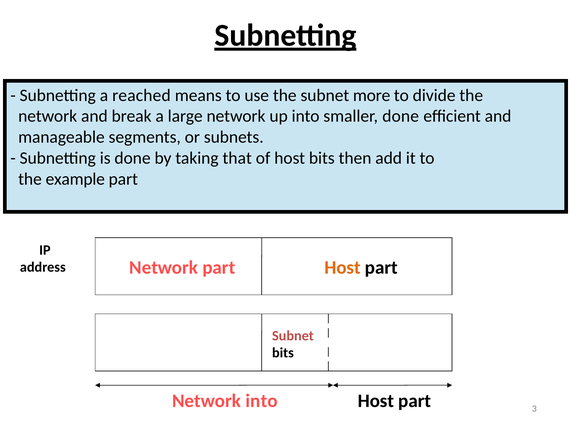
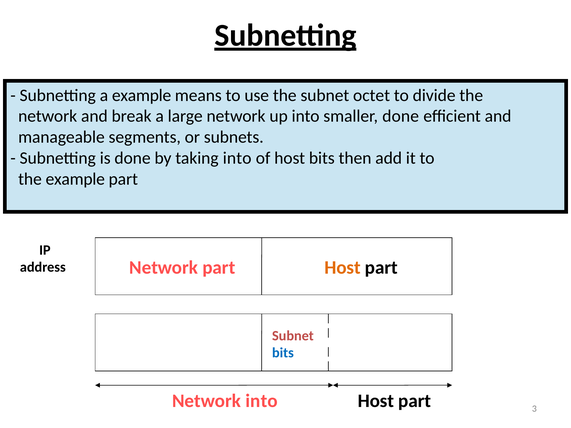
a reached: reached -> example
more: more -> octet
taking that: that -> into
bits at (283, 353) colour: black -> blue
